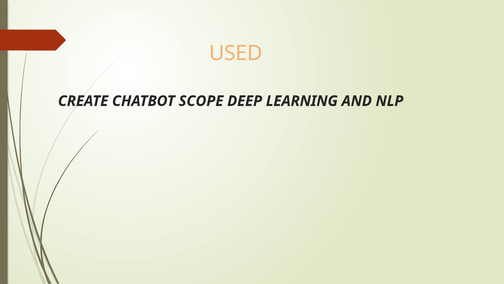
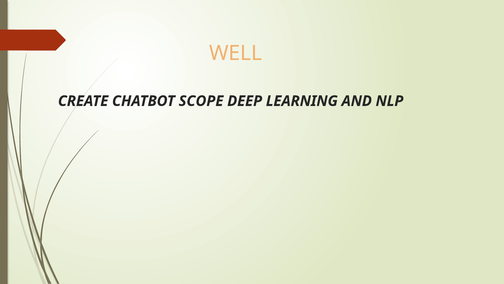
USED: USED -> WELL
